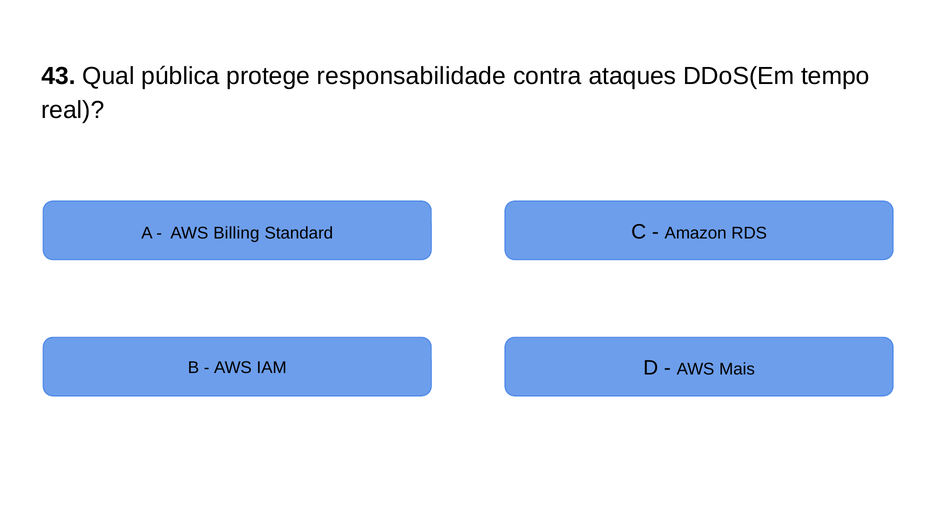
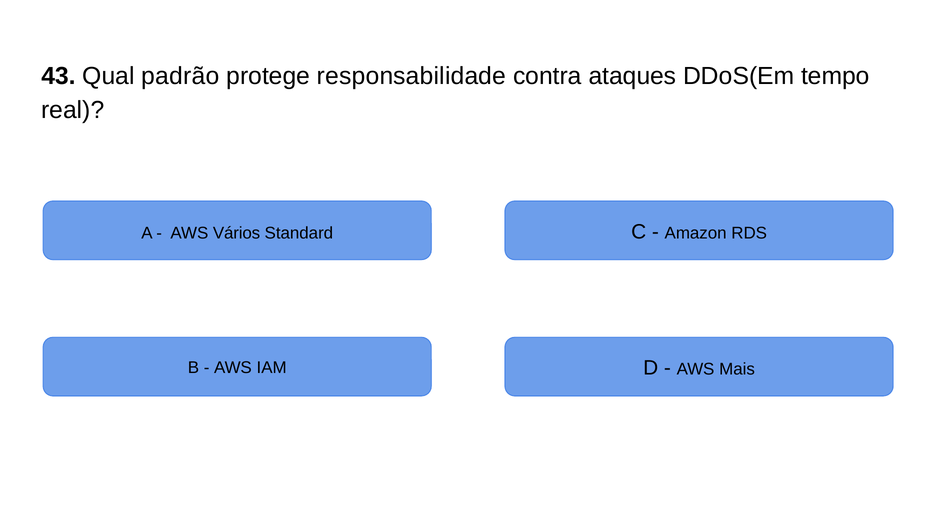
pública: pública -> padrão
Billing: Billing -> Vários
